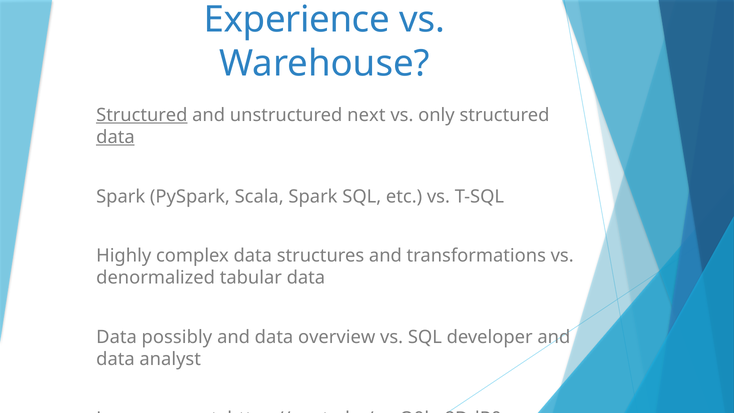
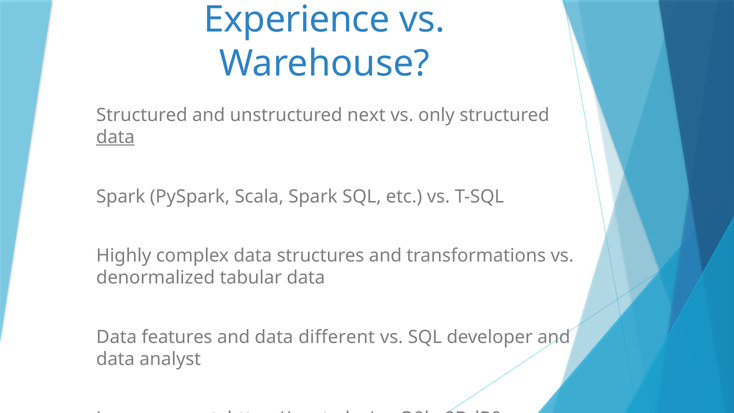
Structured at (142, 115) underline: present -> none
possibly: possibly -> features
overview: overview -> different
